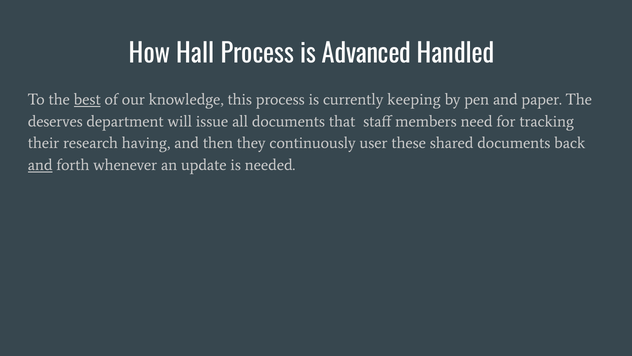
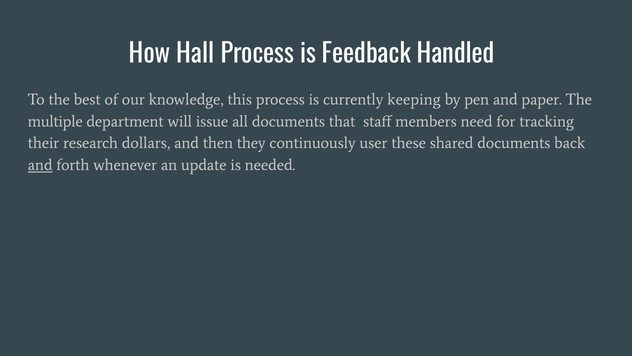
Advanced: Advanced -> Feedback
best underline: present -> none
deserves: deserves -> multiple
having: having -> dollars
